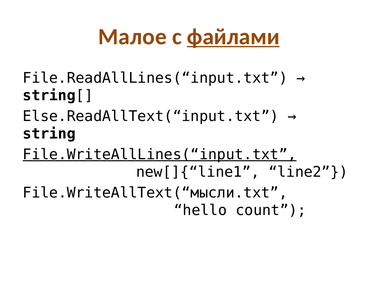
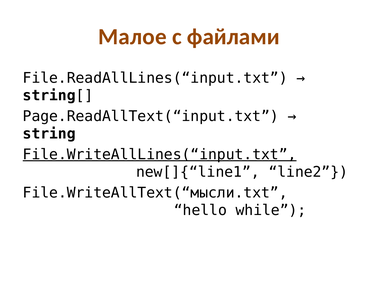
файлами underline: present -> none
Else.ReadAllText(“input.txt: Else.ReadAllText(“input.txt -> Page.ReadAllText(“input.txt
count: count -> while
